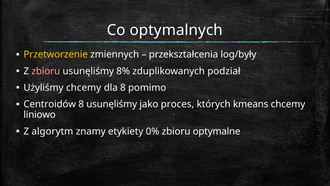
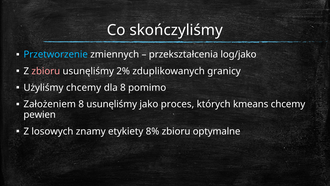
optymalnych: optymalnych -> skończyliśmy
Przetworzenie colour: yellow -> light blue
log/były: log/były -> log/jako
8%: 8% -> 2%
podział: podział -> granicy
Centroidów: Centroidów -> Założeniem
liniowo: liniowo -> pewien
algorytm: algorytm -> losowych
0%: 0% -> 8%
